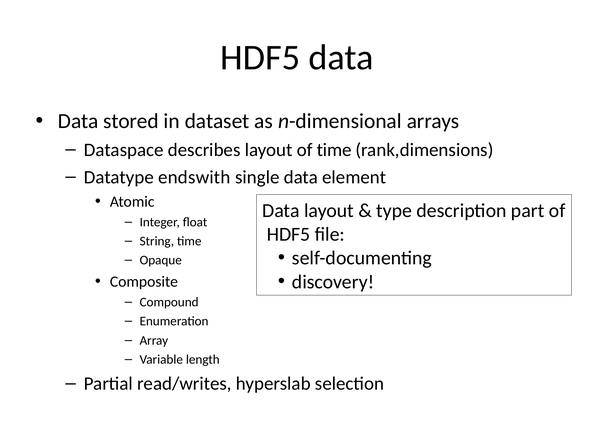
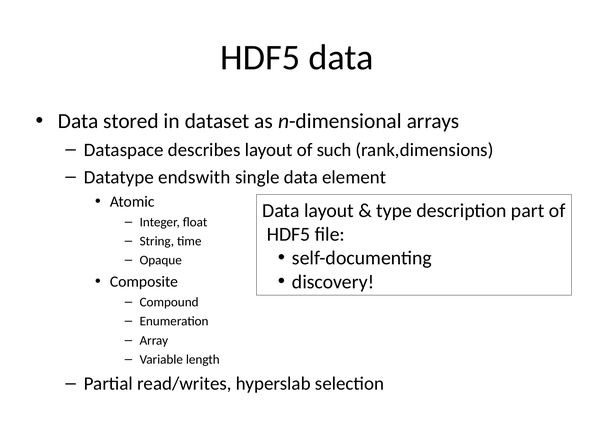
of time: time -> such
